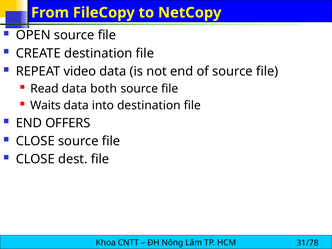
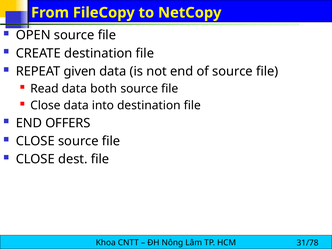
video: video -> given
Waits at (45, 105): Waits -> Close
